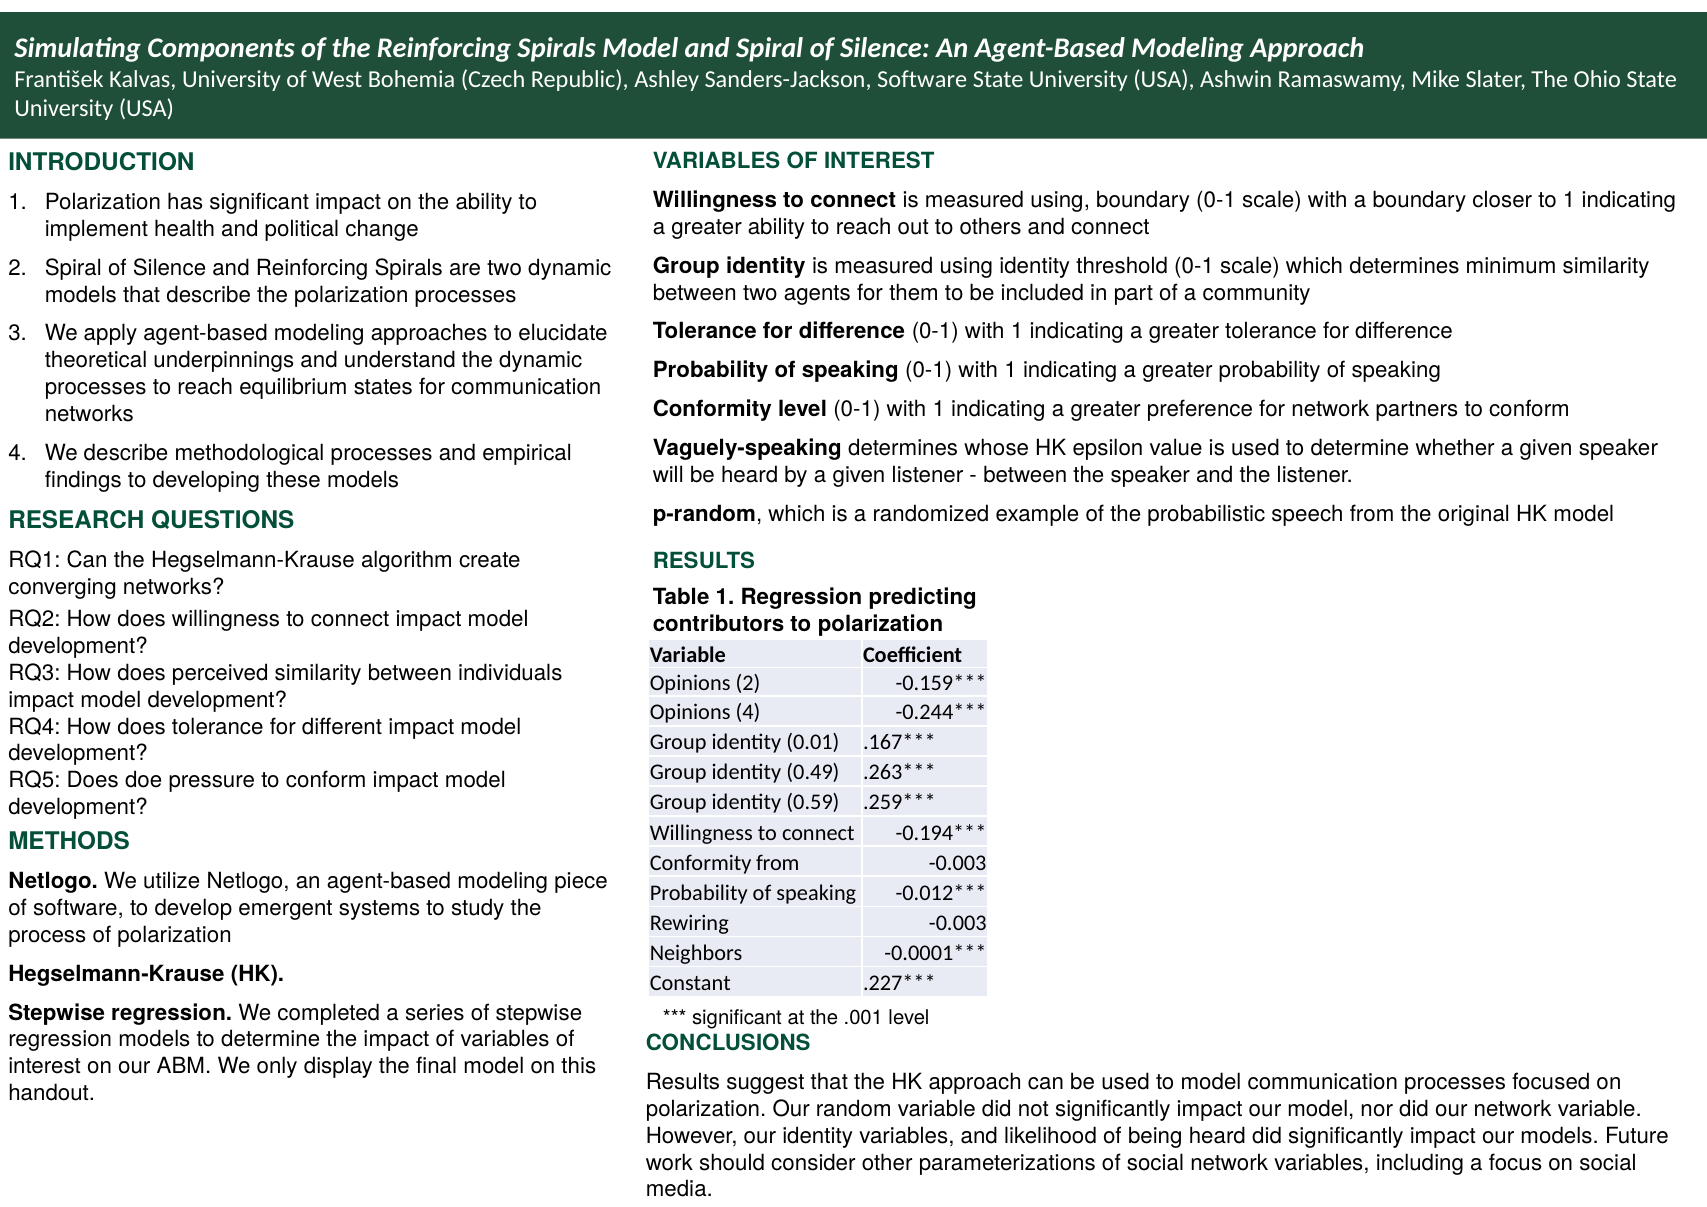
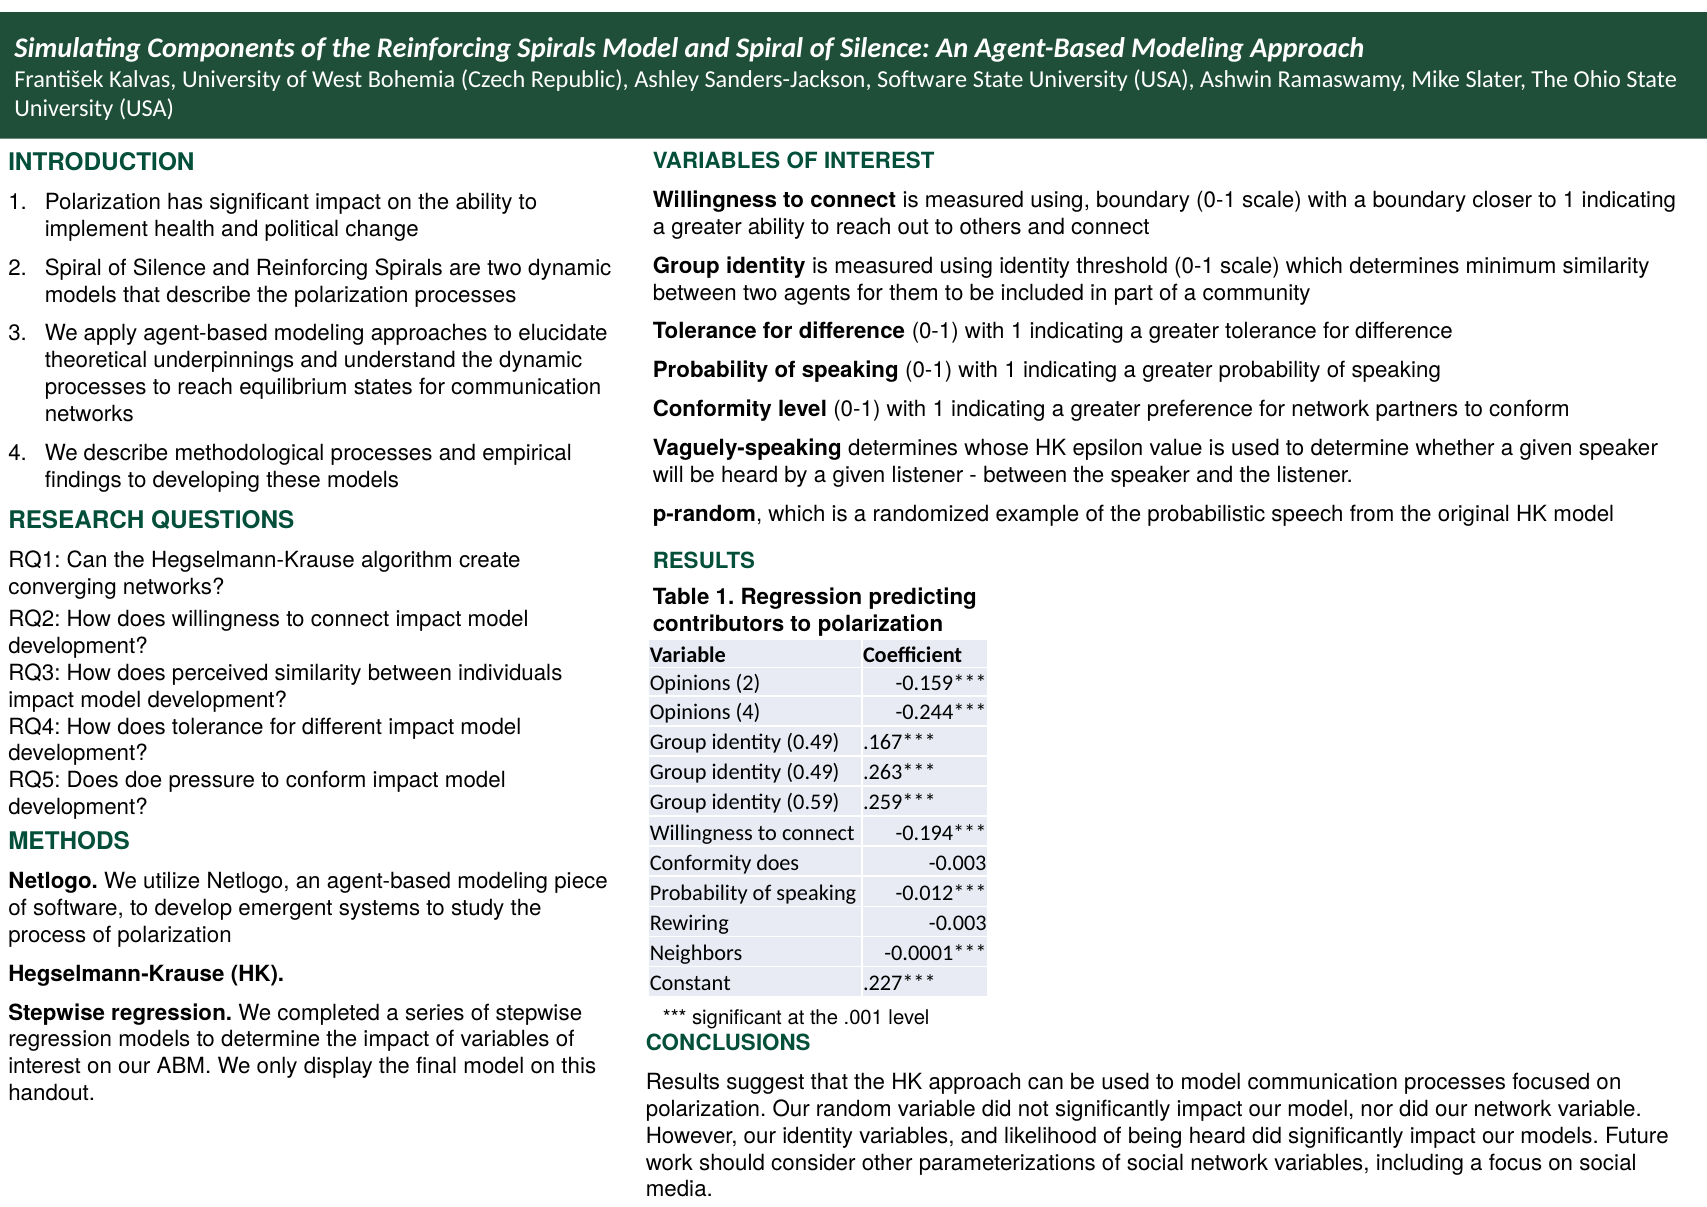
0.01 at (813, 743): 0.01 -> 0.49
Conformity from: from -> does
